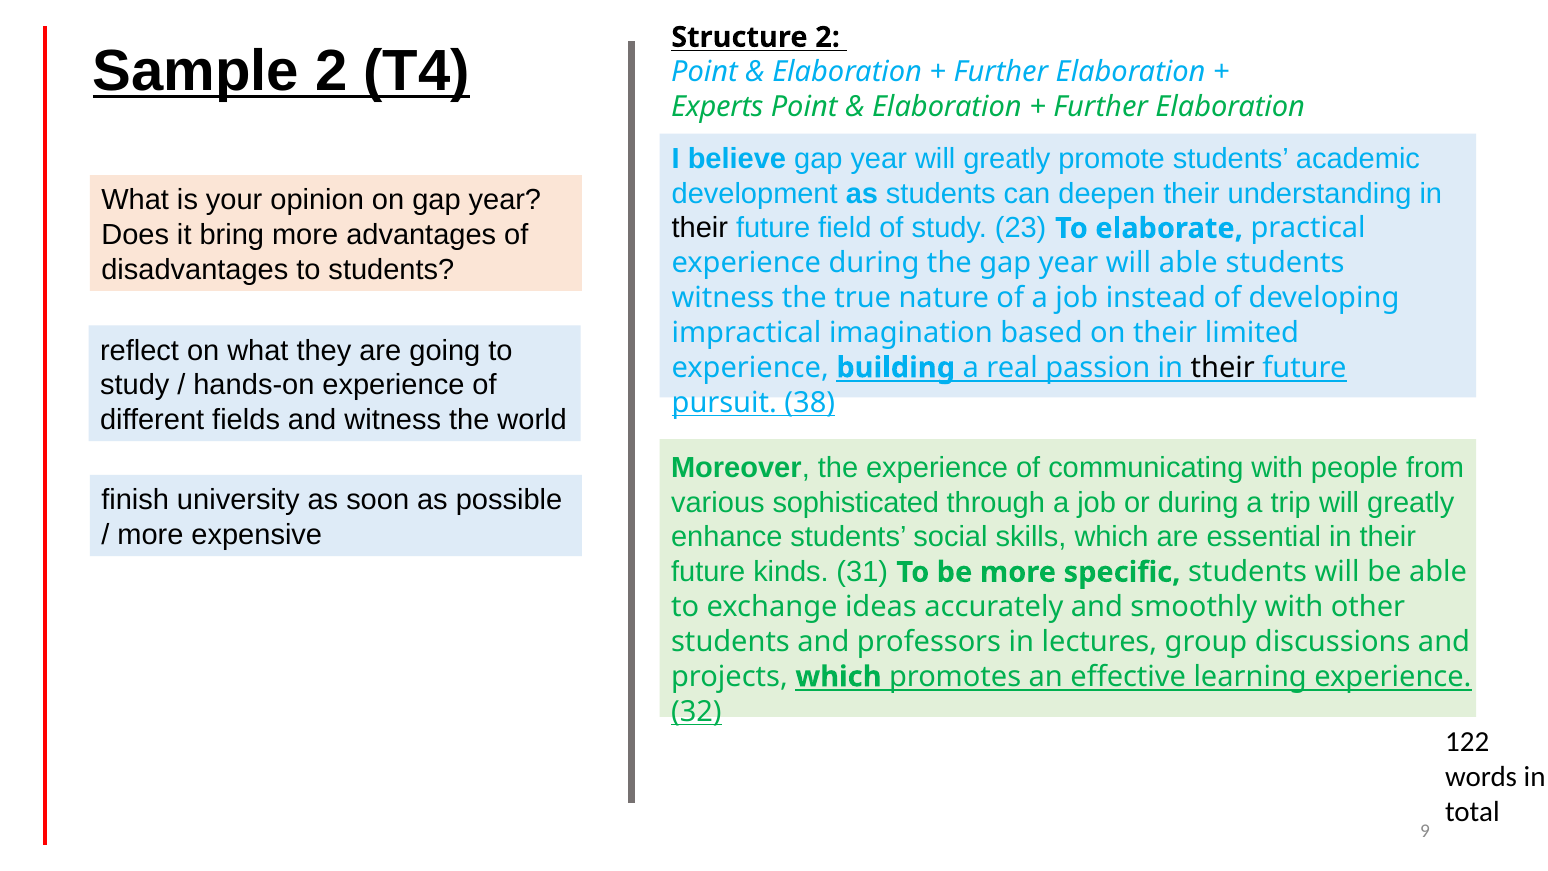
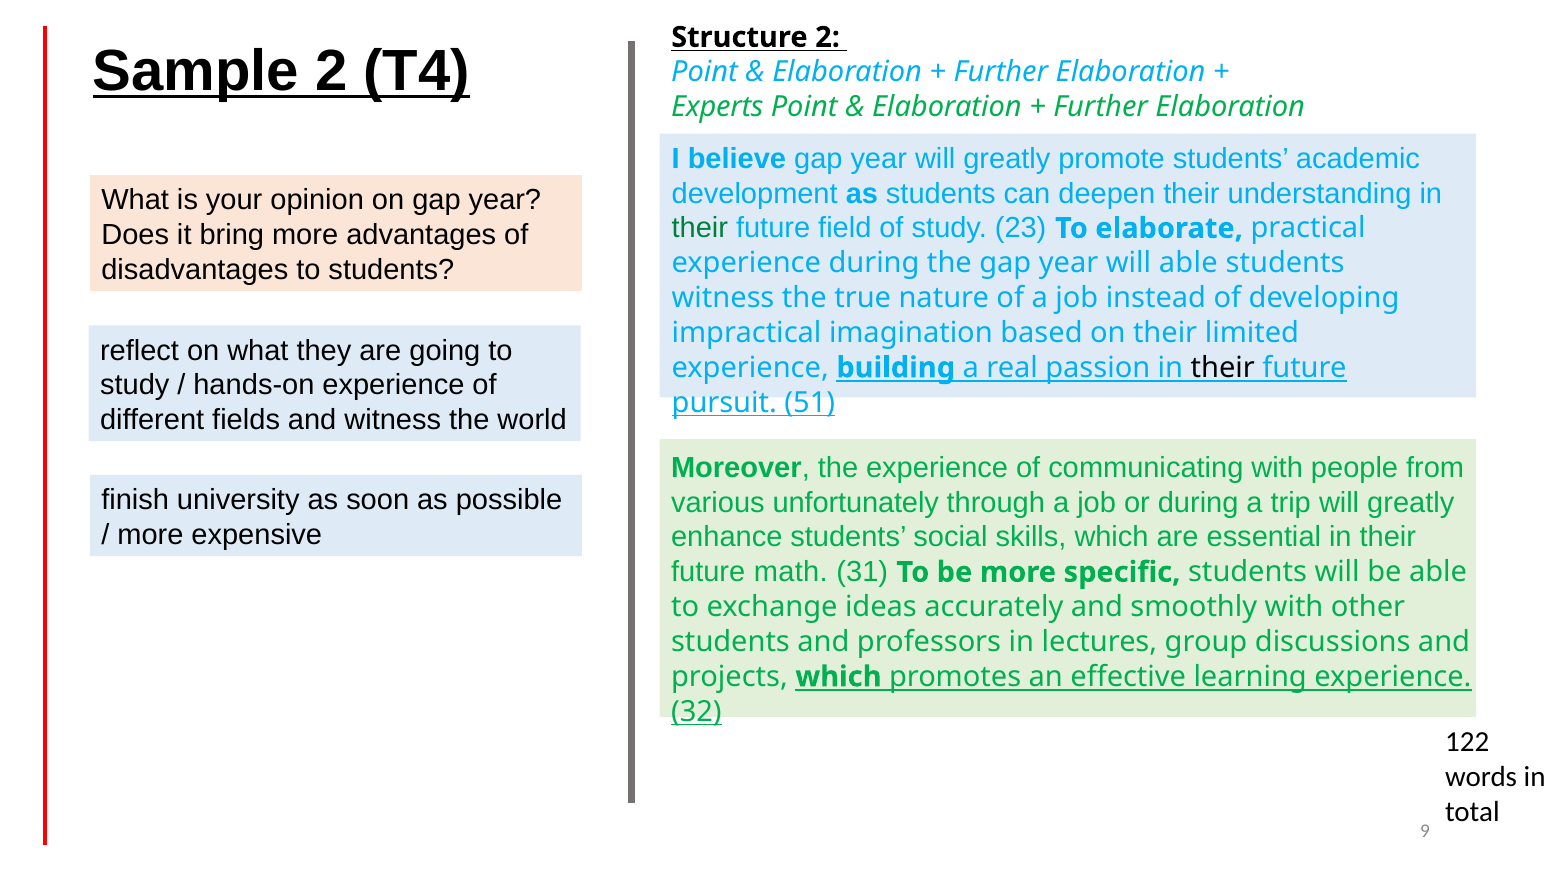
their at (700, 228) colour: black -> green
38: 38 -> 51
sophisticated: sophisticated -> unfortunately
kinds: kinds -> math
